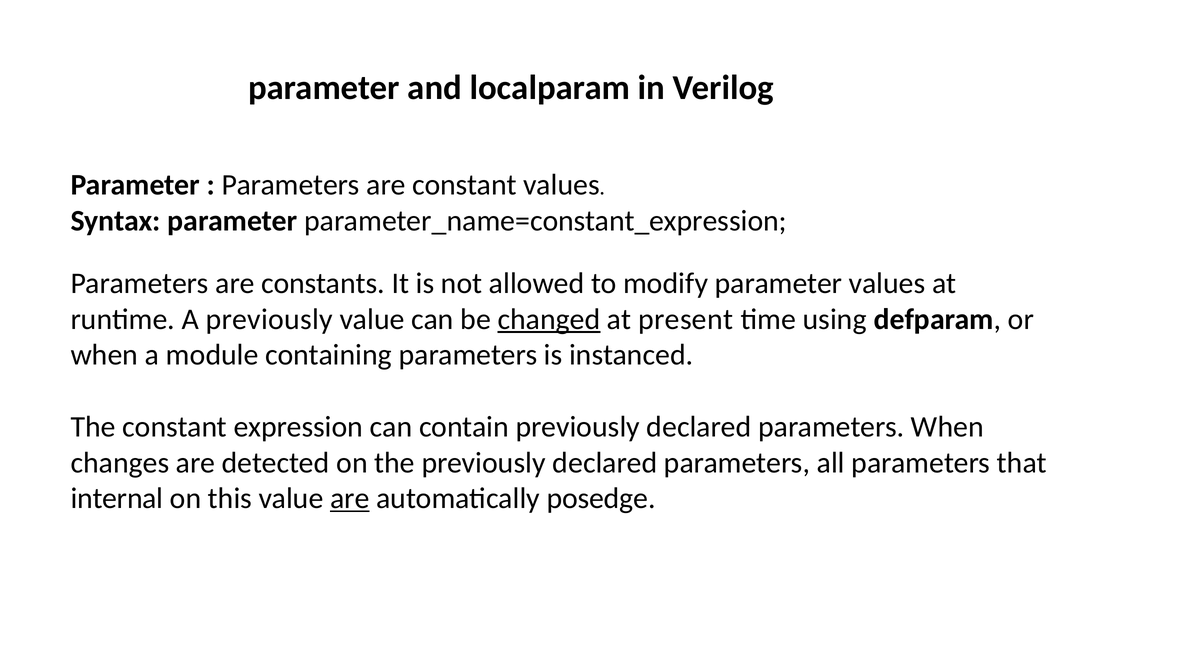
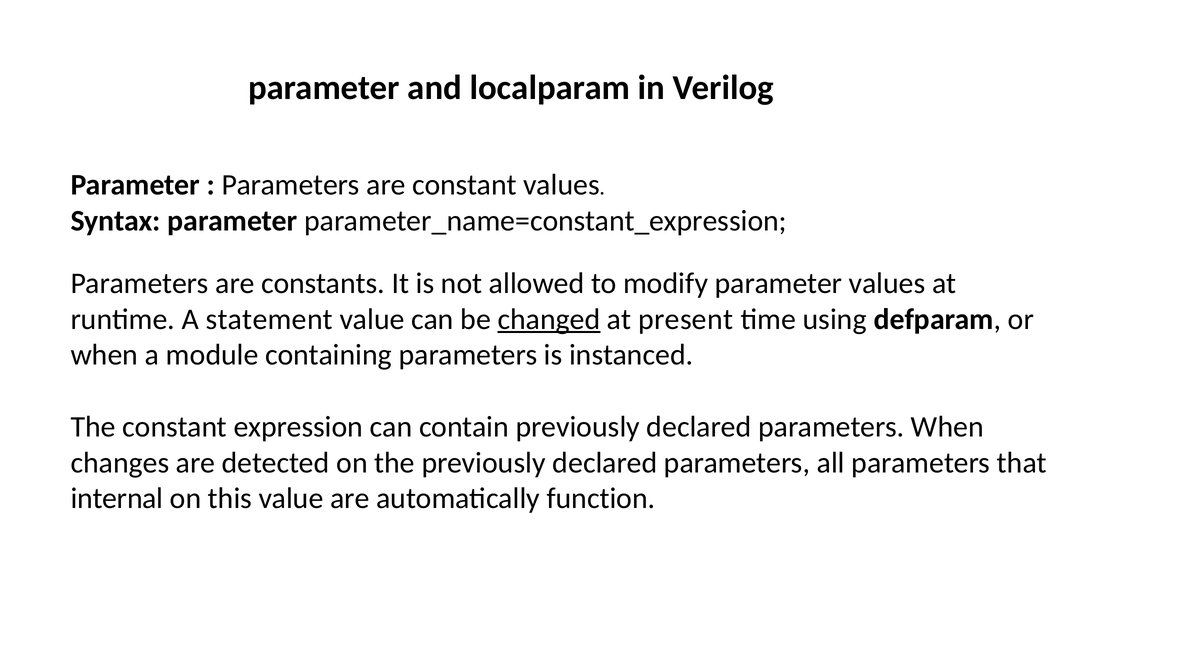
A previously: previously -> statement
are at (350, 498) underline: present -> none
posedge: posedge -> function
